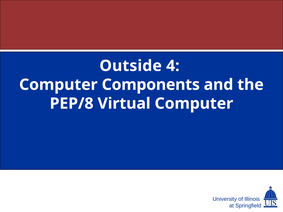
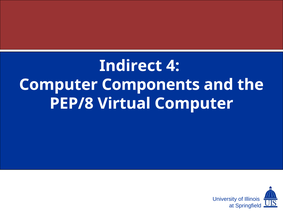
Outside: Outside -> Indirect
